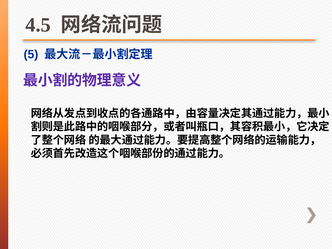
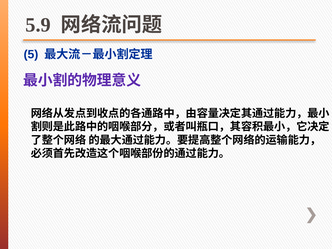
4.5: 4.5 -> 5.9
